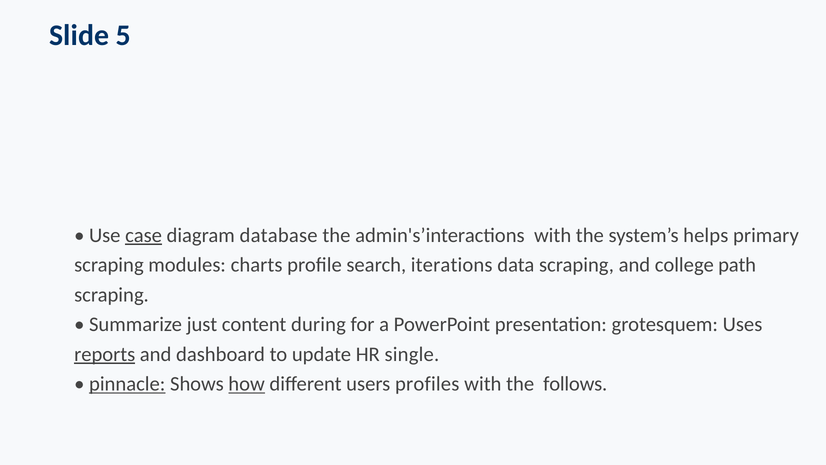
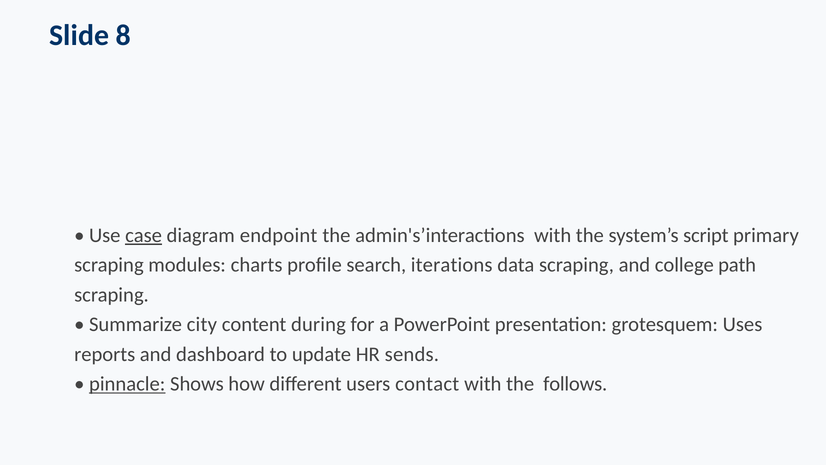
5: 5 -> 8
database: database -> endpoint
helps: helps -> script
just: just -> city
reports underline: present -> none
single: single -> sends
how underline: present -> none
profiles: profiles -> contact
